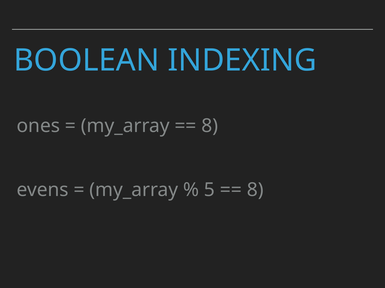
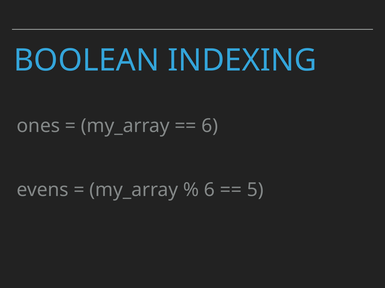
8 at (210, 126): 8 -> 6
5 at (209, 190): 5 -> 6
8 at (255, 190): 8 -> 5
